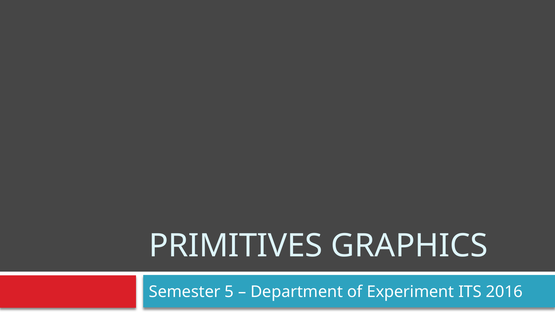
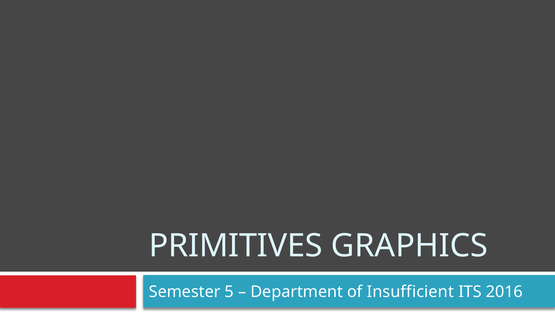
Experiment: Experiment -> Insufficient
